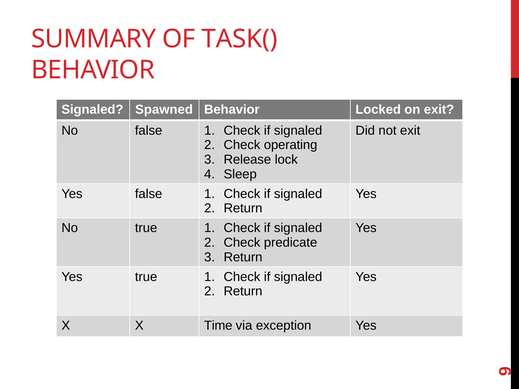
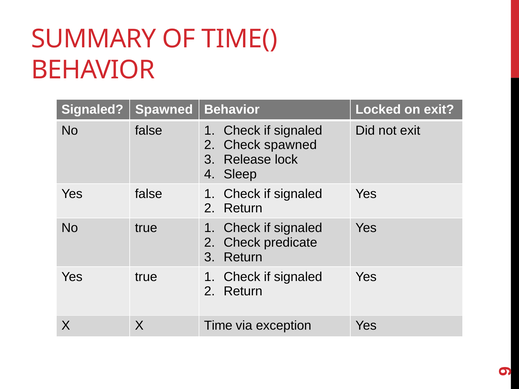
TASK(: TASK( -> TIME(
Check operating: operating -> spawned
